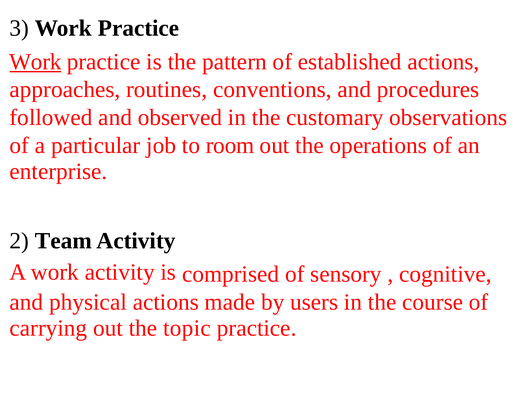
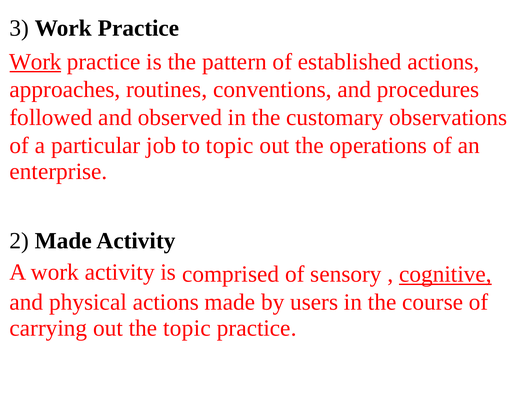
to room: room -> topic
2 Team: Team -> Made
cognitive underline: none -> present
